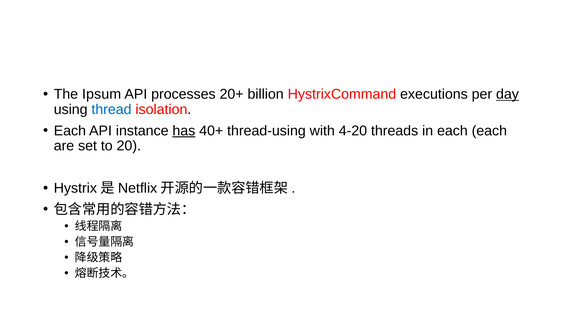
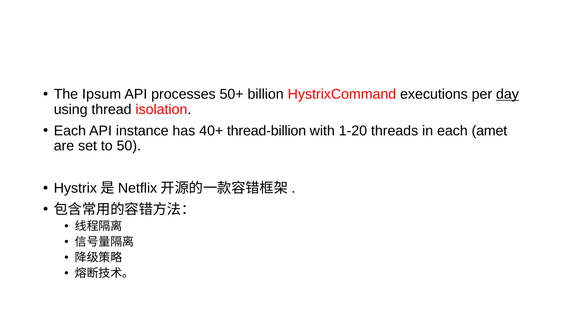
20+: 20+ -> 50+
thread colour: blue -> black
has underline: present -> none
thread-using: thread-using -> thread-billion
4-20: 4-20 -> 1-20
each each: each -> amet
20: 20 -> 50
